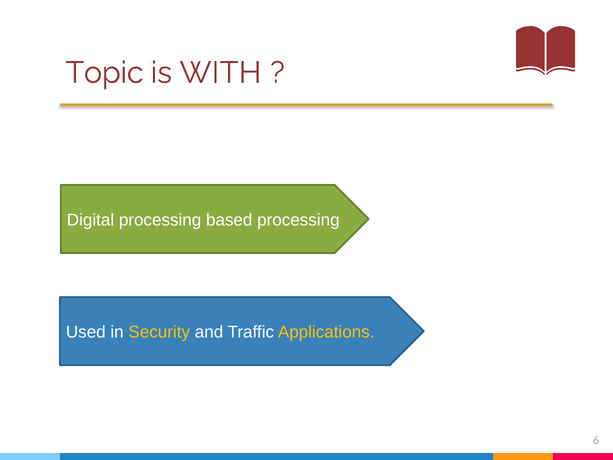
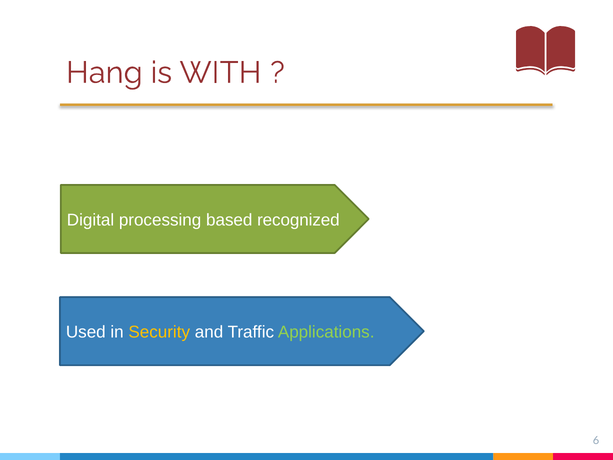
Topic: Topic -> Hang
based processing: processing -> recognized
Applications colour: yellow -> light green
